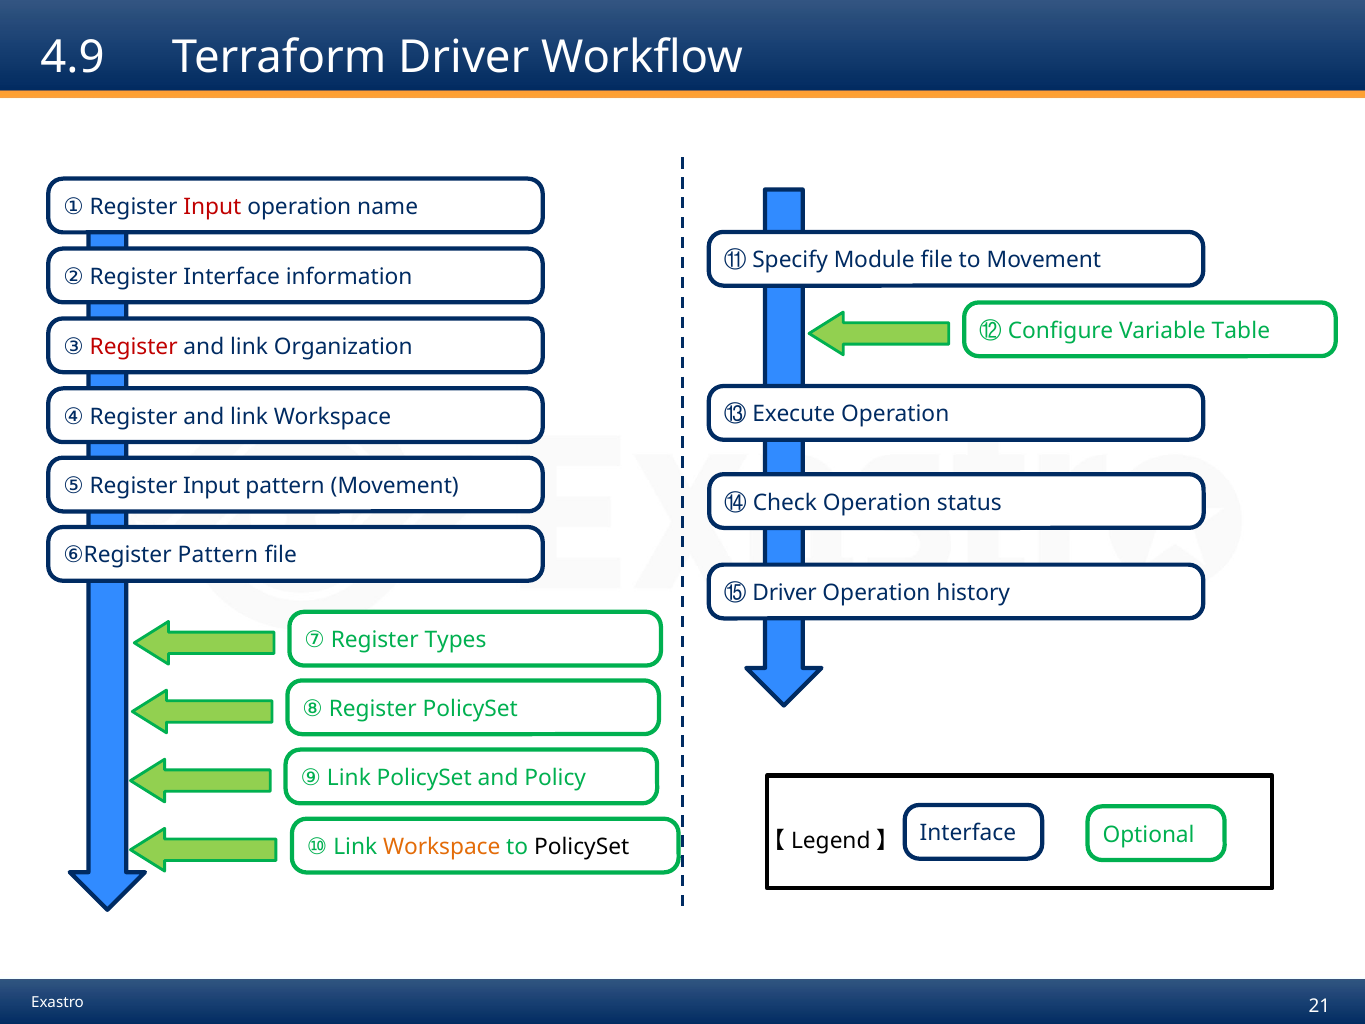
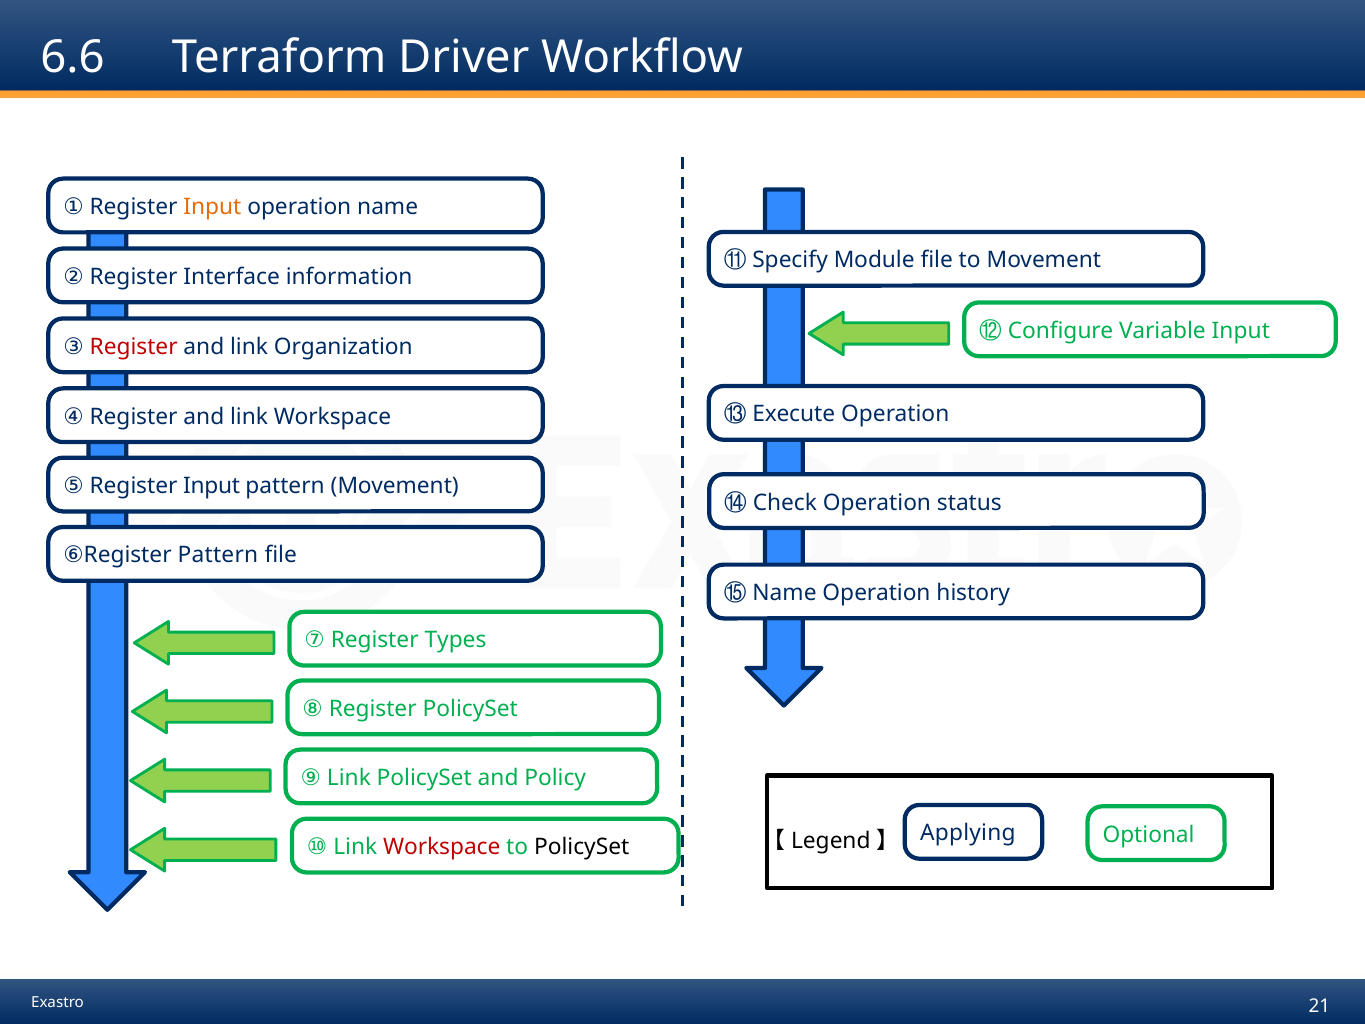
4.9: 4.9 -> 6.6
Input at (212, 207) colour: red -> orange
Variable Table: Table -> Input
⑮ Driver: Driver -> Name
【Legend】 Interface: Interface -> Applying
Workspace at (442, 847) colour: orange -> red
